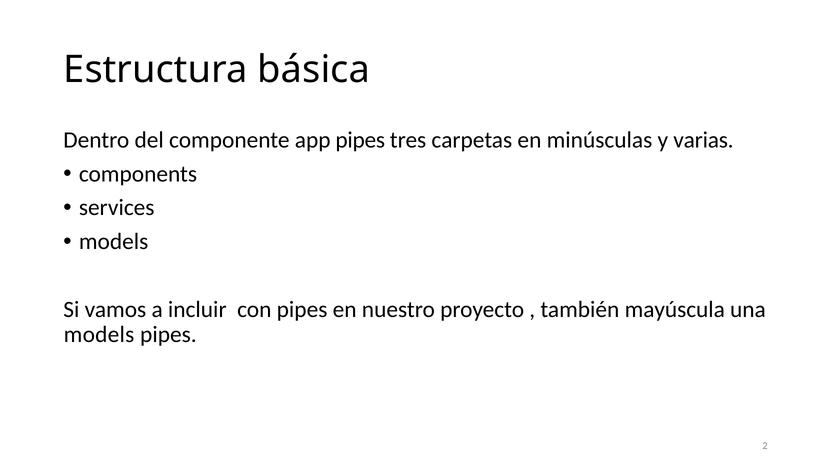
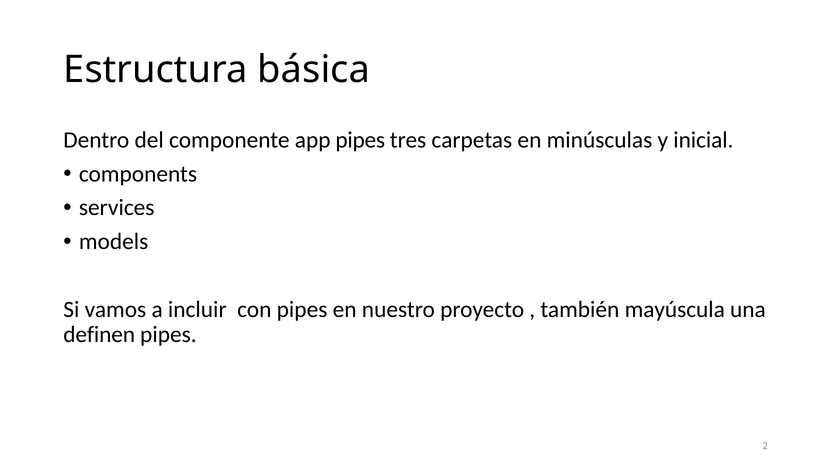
varias: varias -> inicial
models at (99, 335): models -> definen
